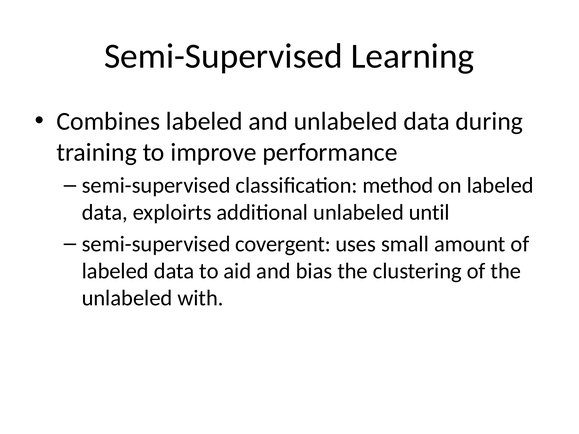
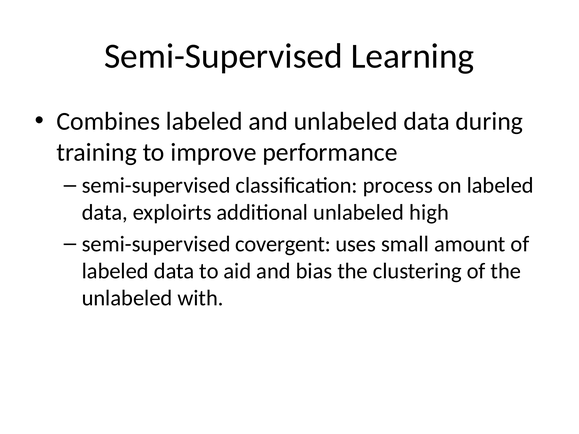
method: method -> process
until: until -> high
